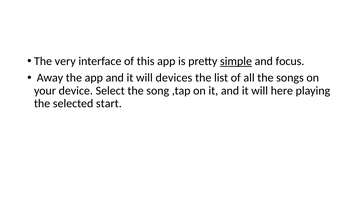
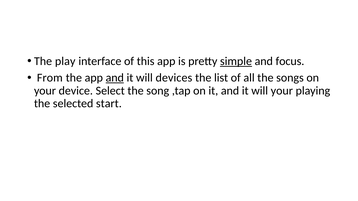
very: very -> play
Away: Away -> From
and at (115, 78) underline: none -> present
will here: here -> your
